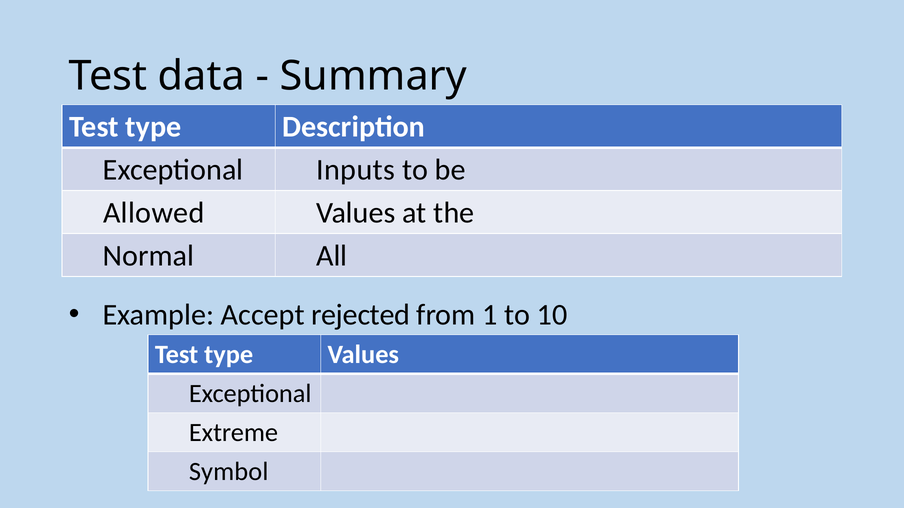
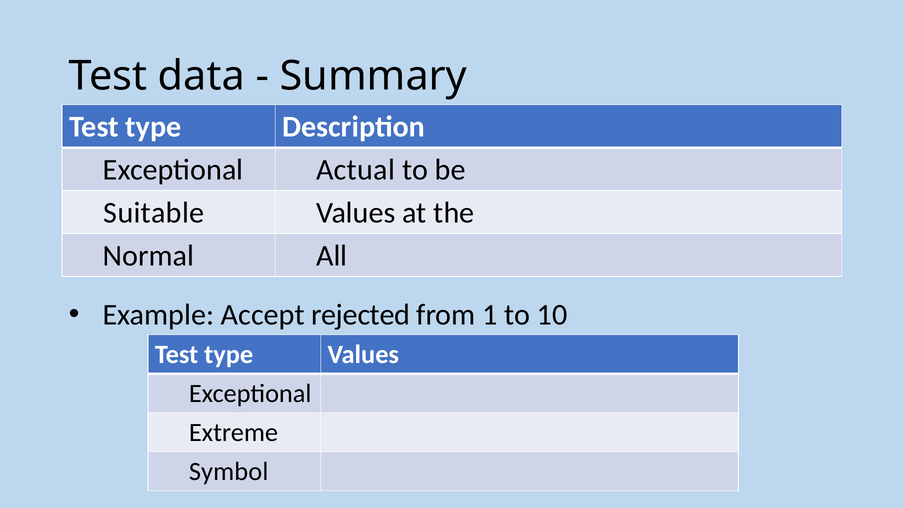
Inputs: Inputs -> Actual
Allowed: Allowed -> Suitable
